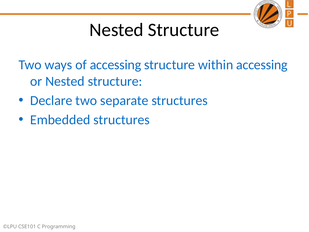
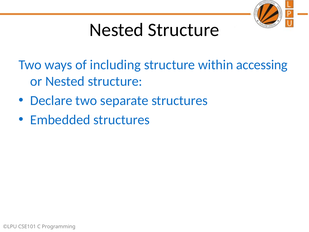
of accessing: accessing -> including
